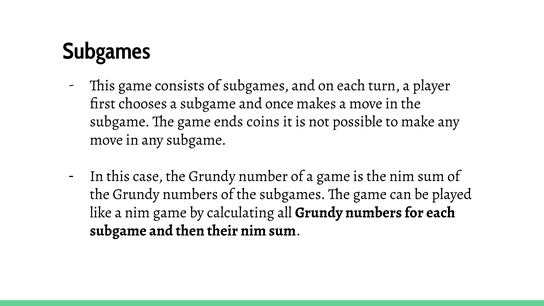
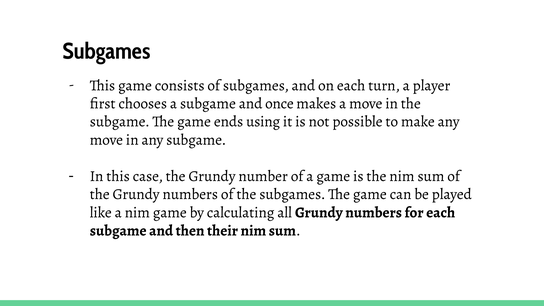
coins: coins -> using
